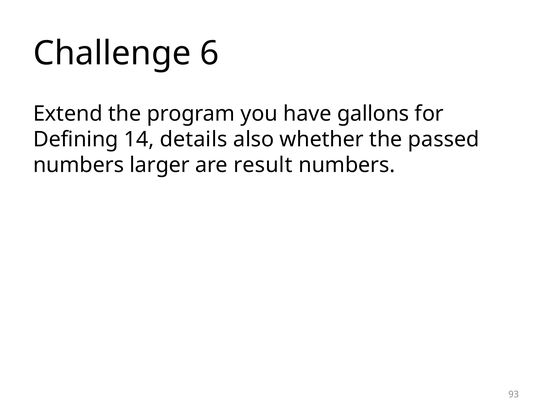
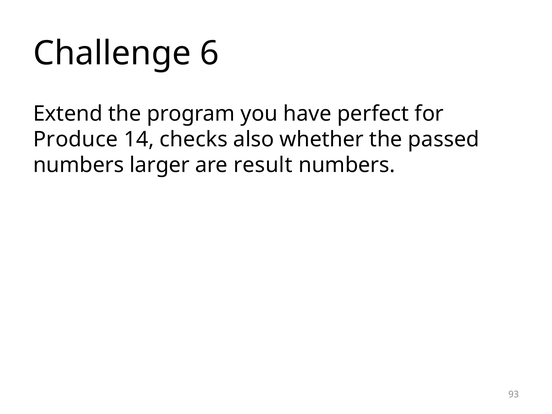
gallons: gallons -> perfect
Defining: Defining -> Produce
details: details -> checks
